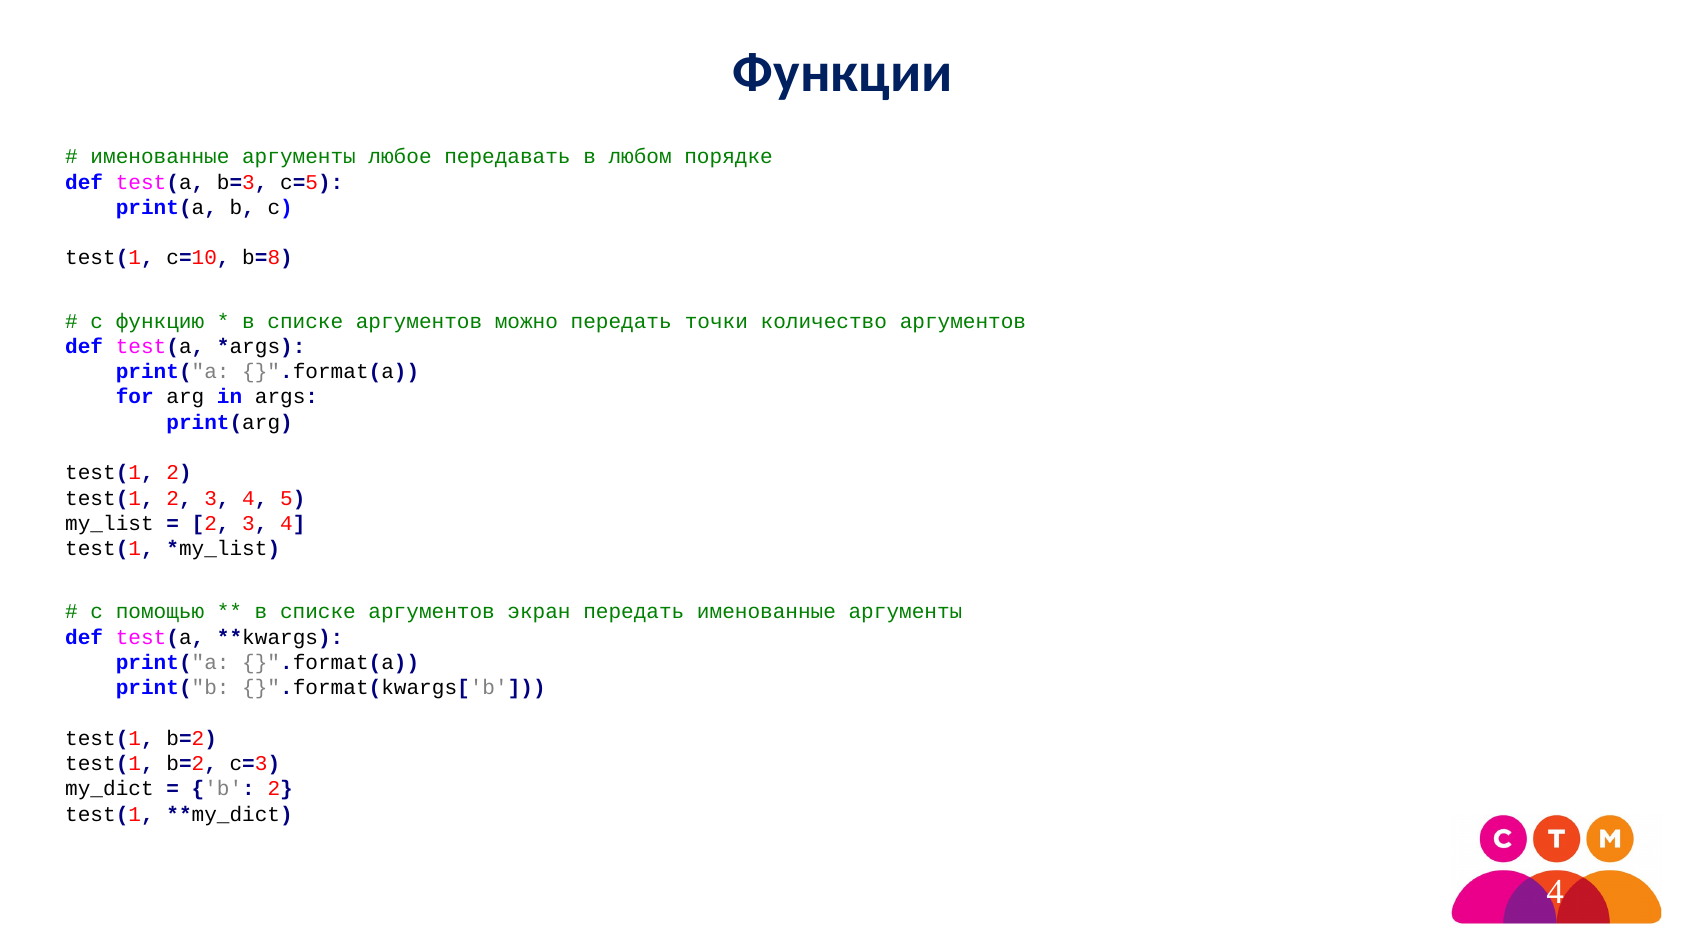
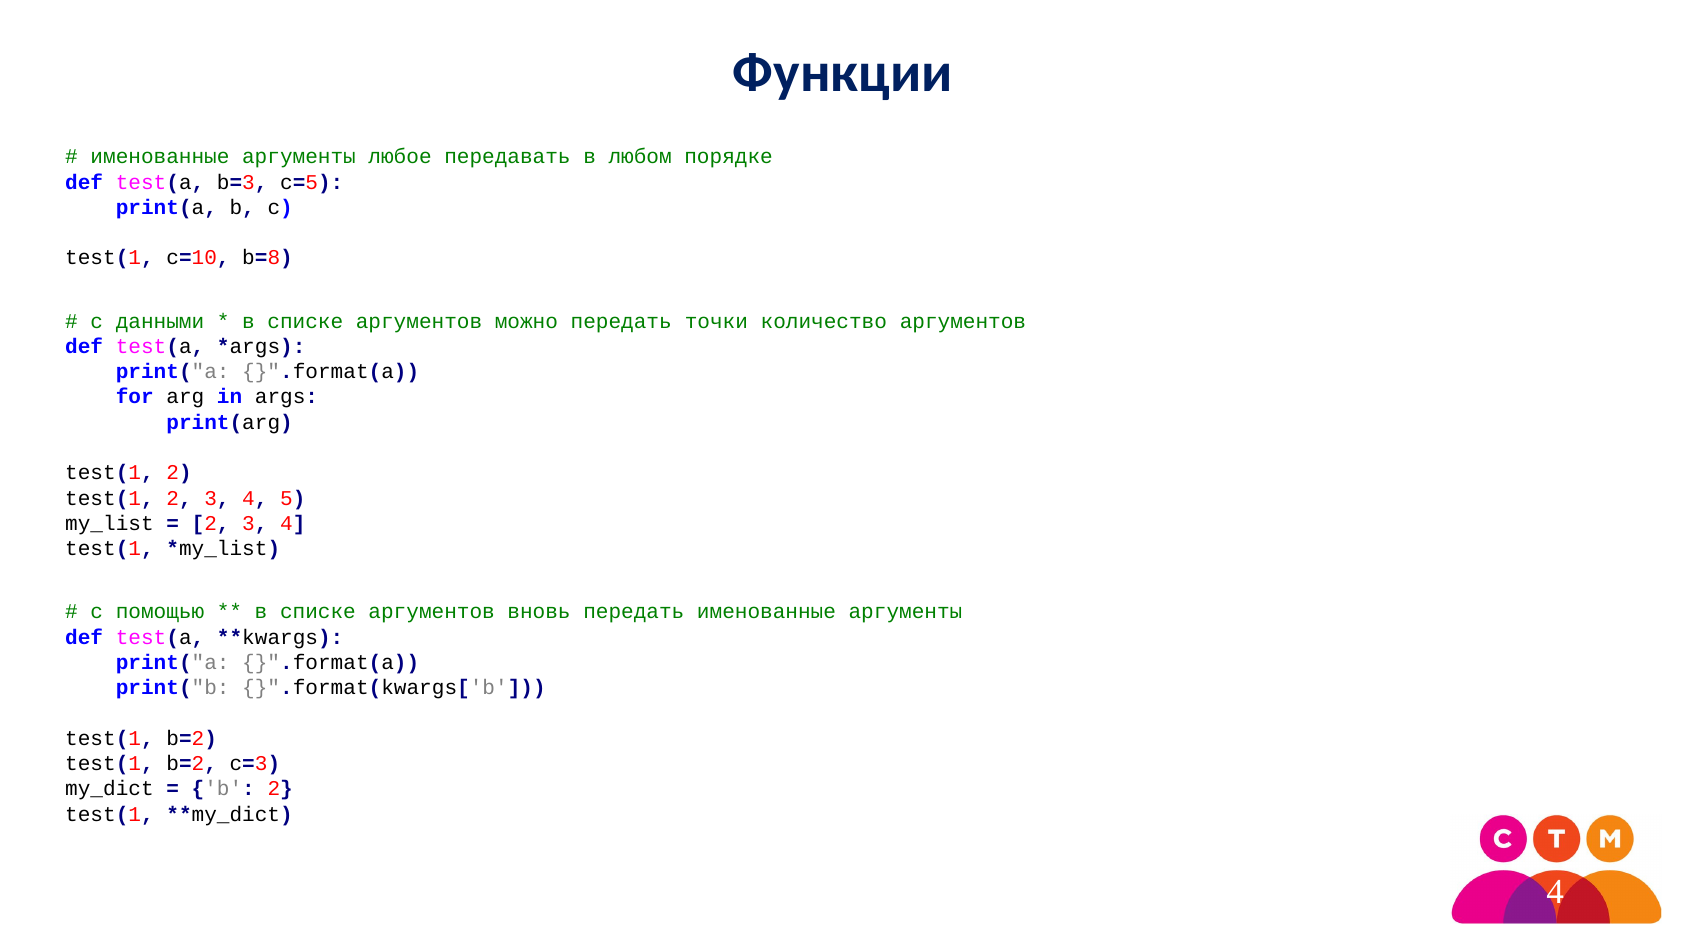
функцию: функцию -> данными
экран: экран -> вновь
